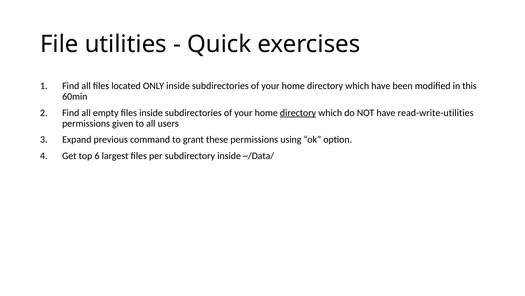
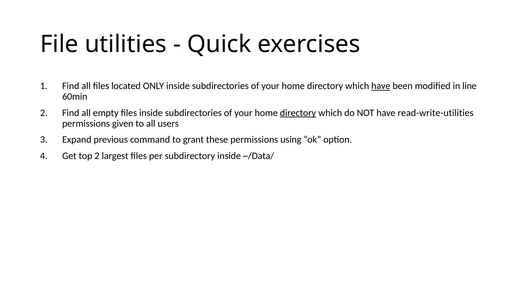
have at (381, 86) underline: none -> present
this: this -> line
top 6: 6 -> 2
